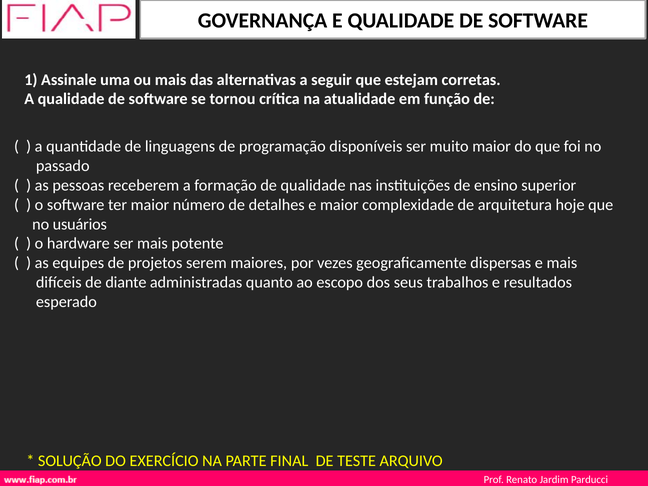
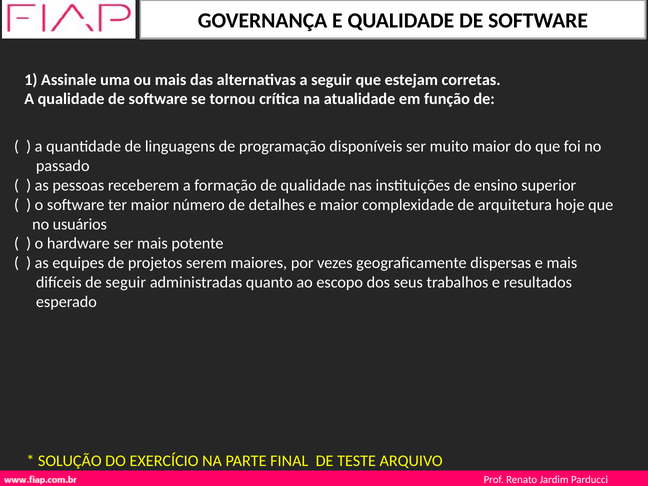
de diante: diante -> seguir
